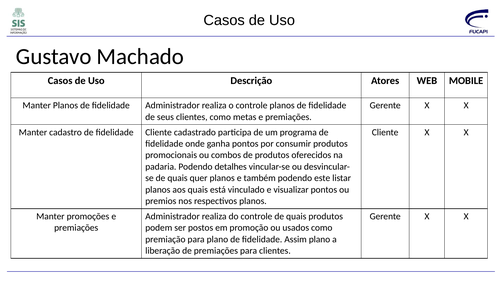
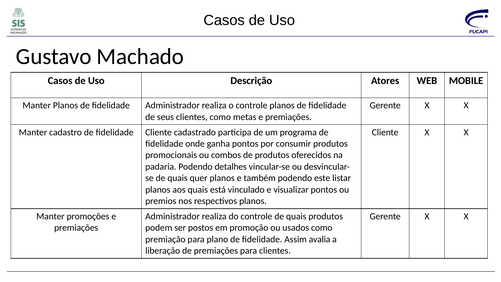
Assim plano: plano -> avalia
